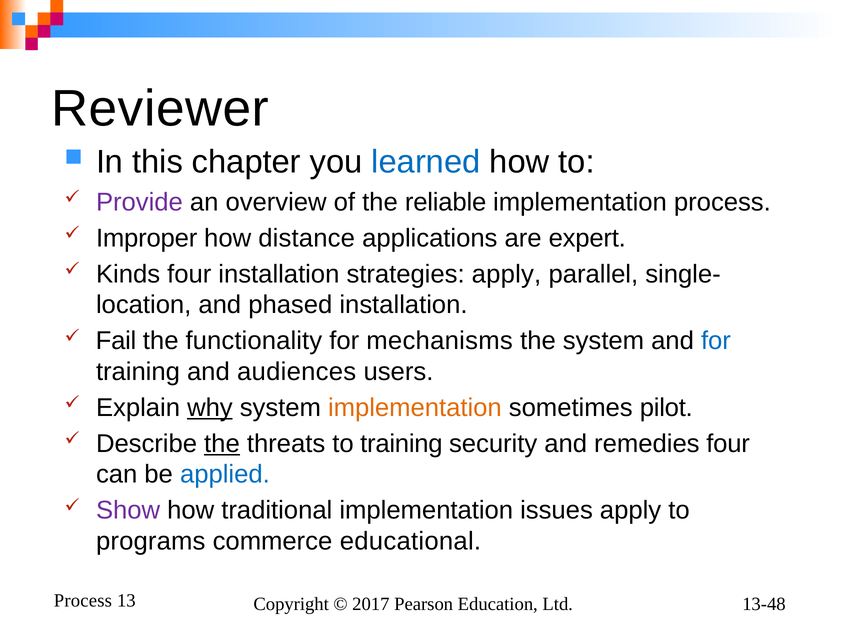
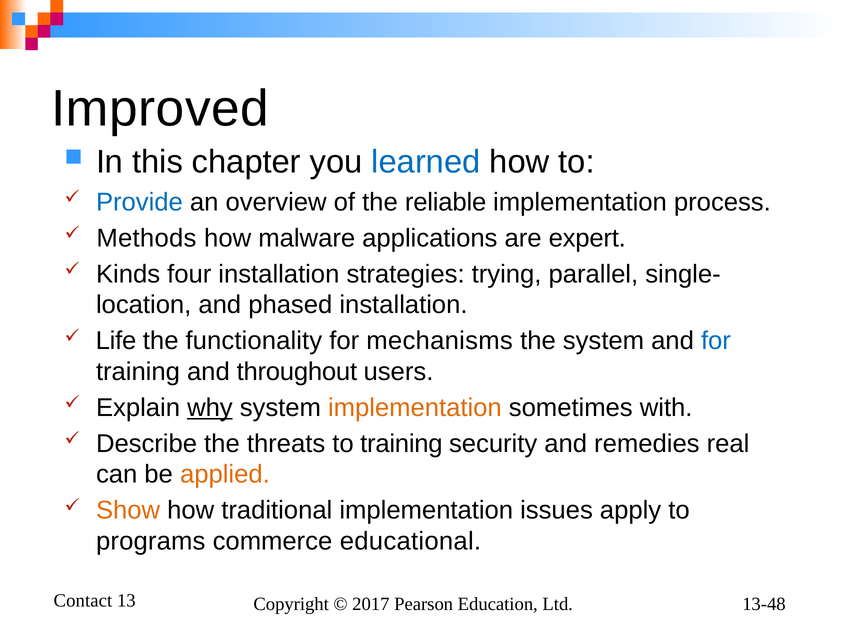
Reviewer: Reviewer -> Improved
Provide colour: purple -> blue
Improper: Improper -> Methods
distance: distance -> malware
strategies apply: apply -> trying
Fail: Fail -> Life
audiences: audiences -> throughout
pilot: pilot -> with
the at (222, 443) underline: present -> none
remedies four: four -> real
applied colour: blue -> orange
Show colour: purple -> orange
Process at (83, 601): Process -> Contact
